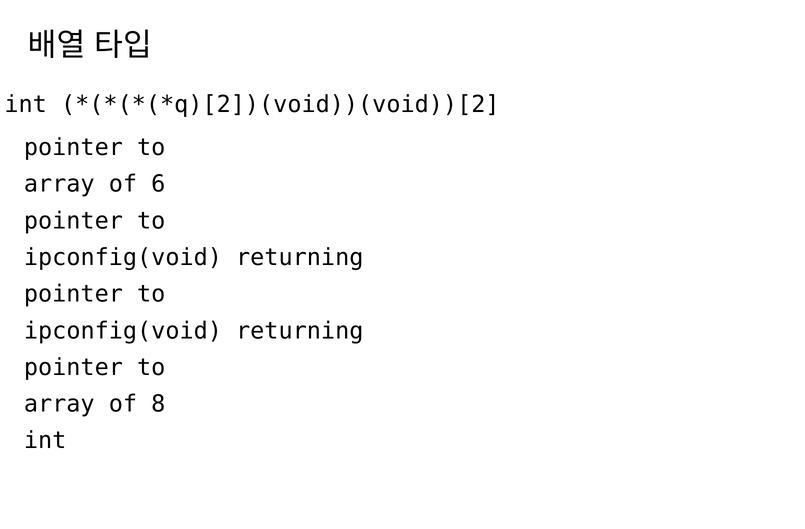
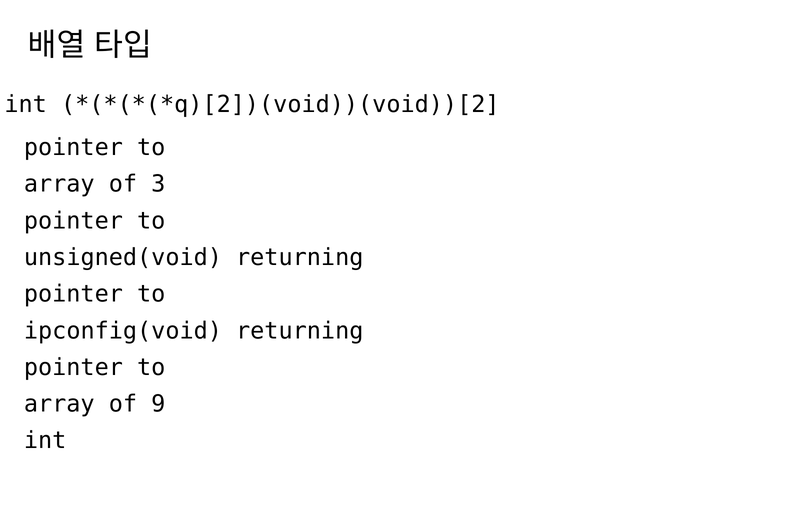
6: 6 -> 3
ipconfig(void at (123, 257): ipconfig(void -> unsigned(void
8: 8 -> 9
